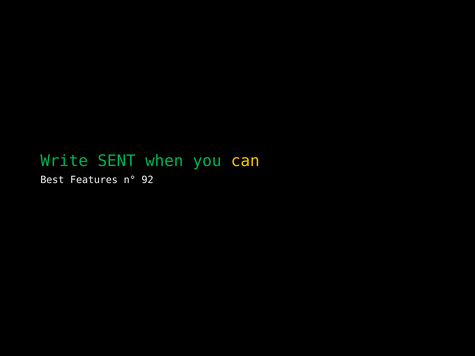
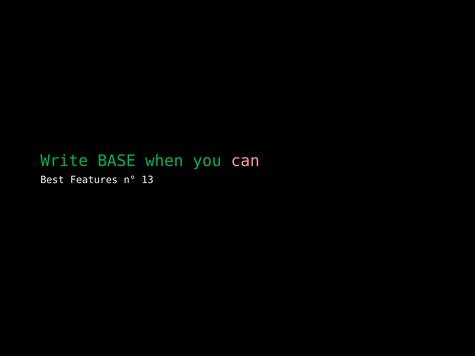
SENT: SENT -> BASE
can colour: yellow -> pink
92: 92 -> 13
